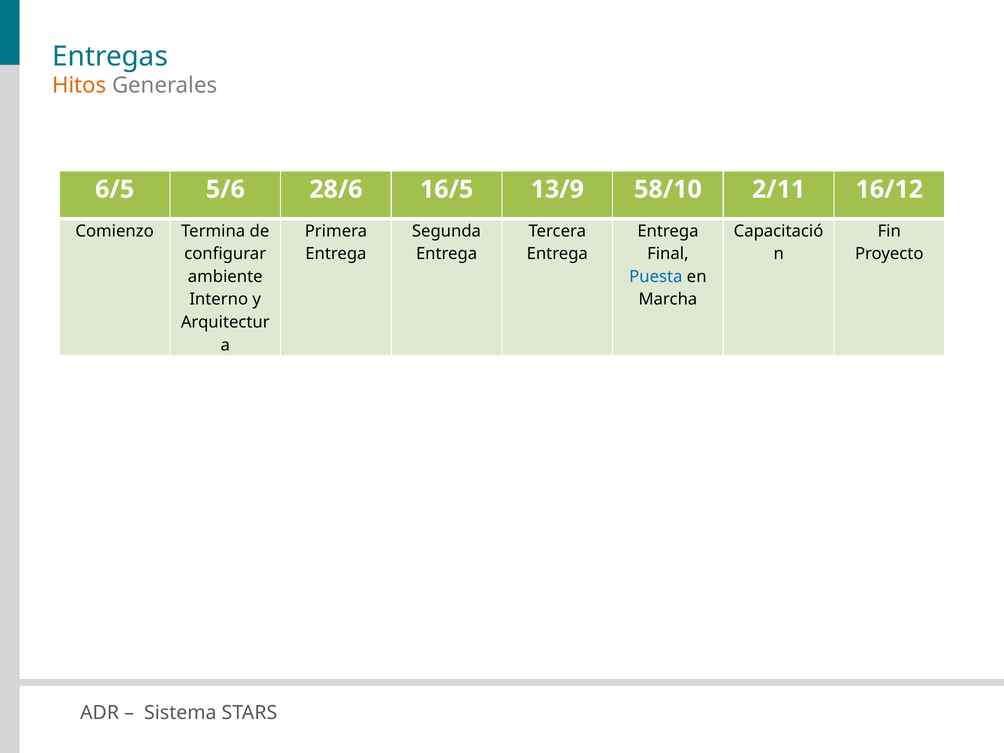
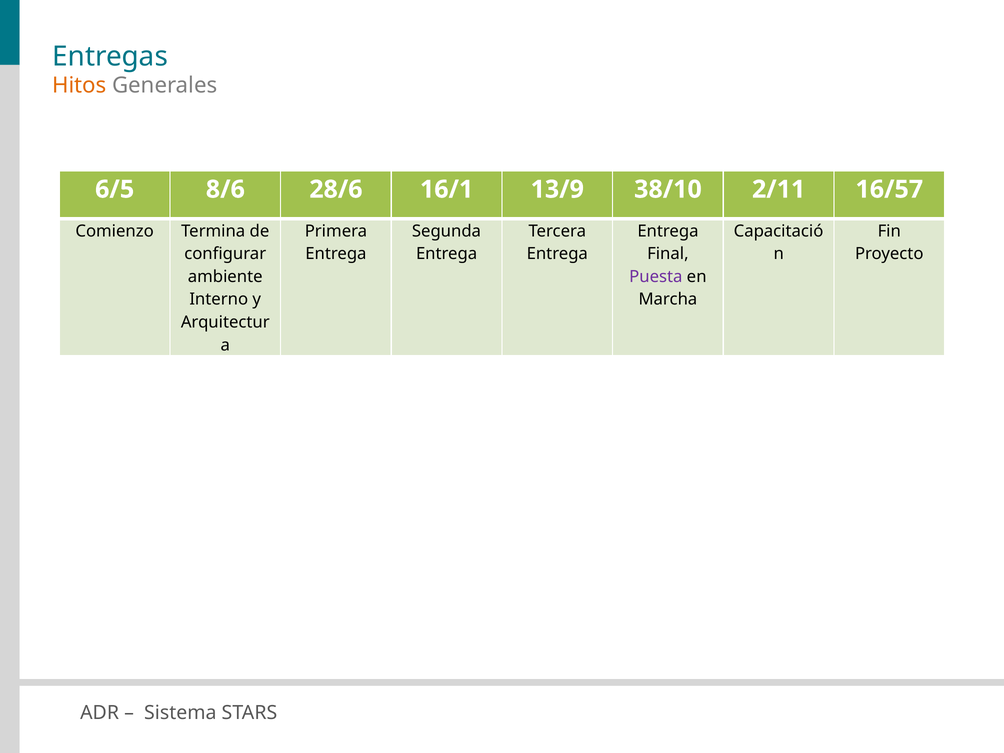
5/6: 5/6 -> 8/6
16/5: 16/5 -> 16/1
58/10: 58/10 -> 38/10
16/12: 16/12 -> 16/57
Puesta colour: blue -> purple
